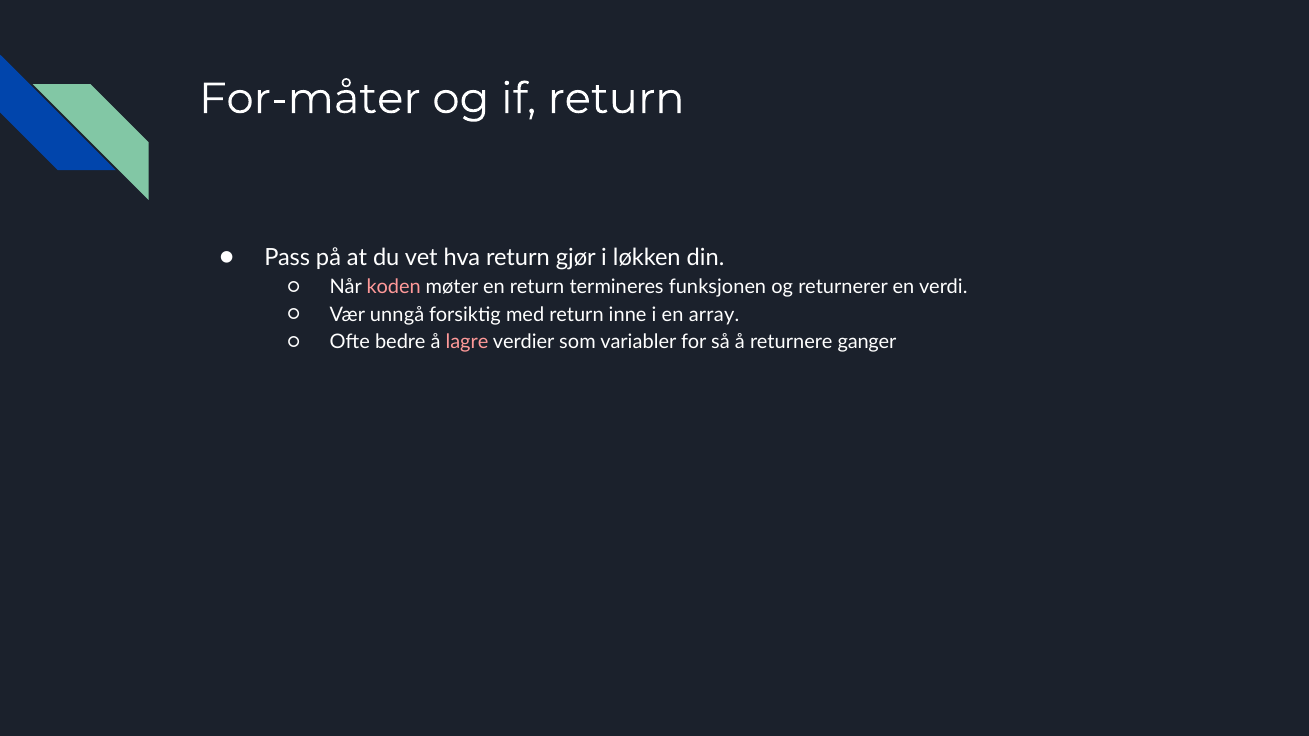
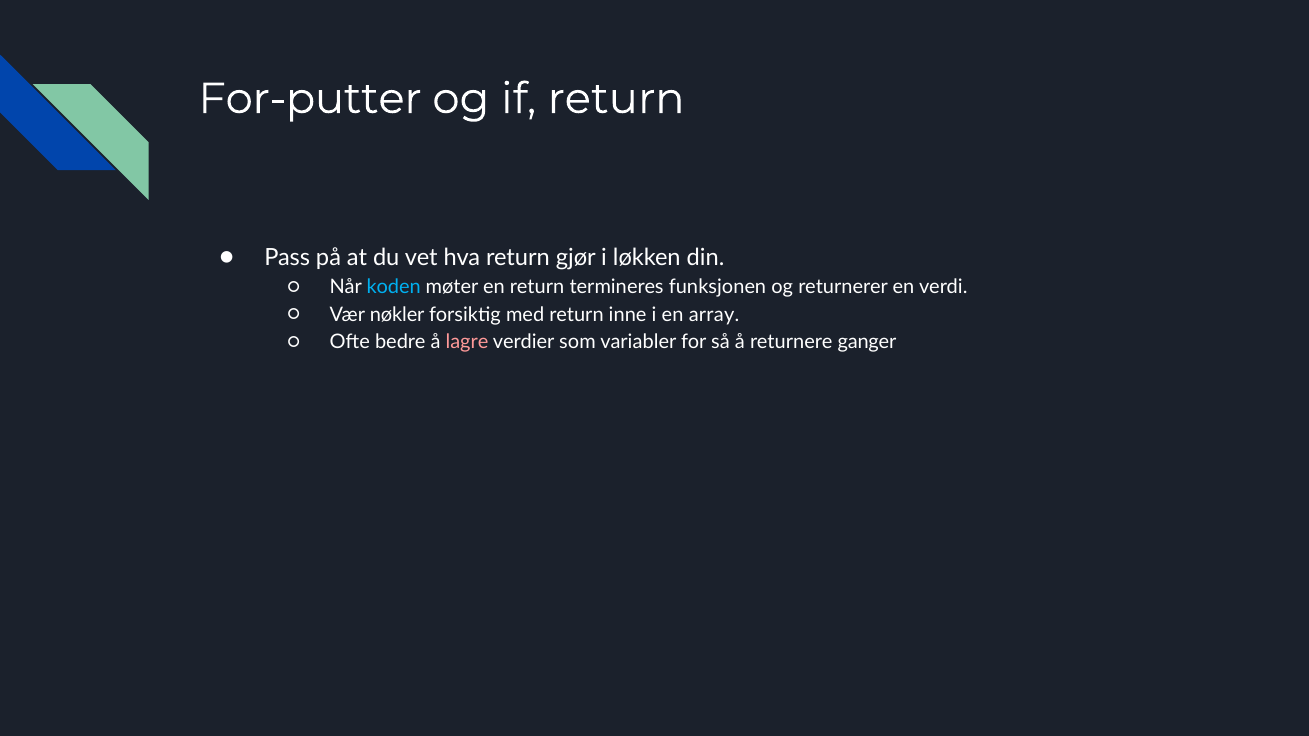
For-måter: For-måter -> For-putter
koden colour: pink -> light blue
unngå: unngå -> nøkler
